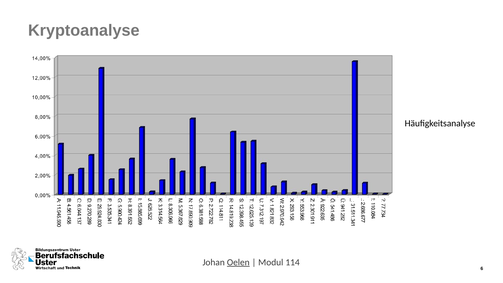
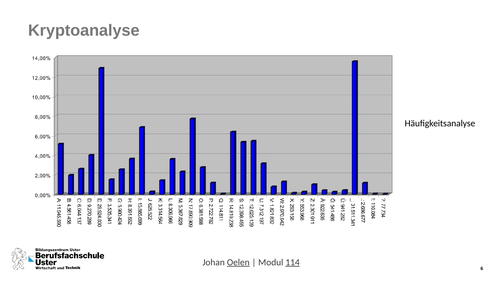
114 underline: none -> present
